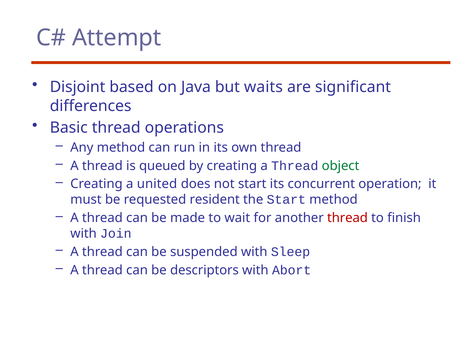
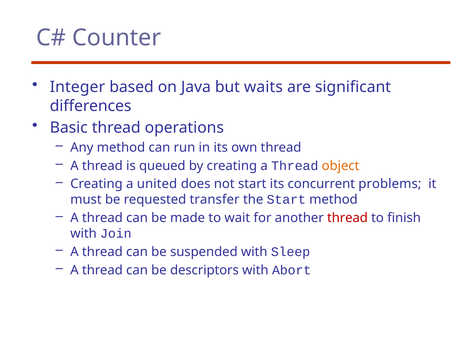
Attempt: Attempt -> Counter
Disjoint: Disjoint -> Integer
object colour: green -> orange
operation: operation -> problems
resident: resident -> transfer
